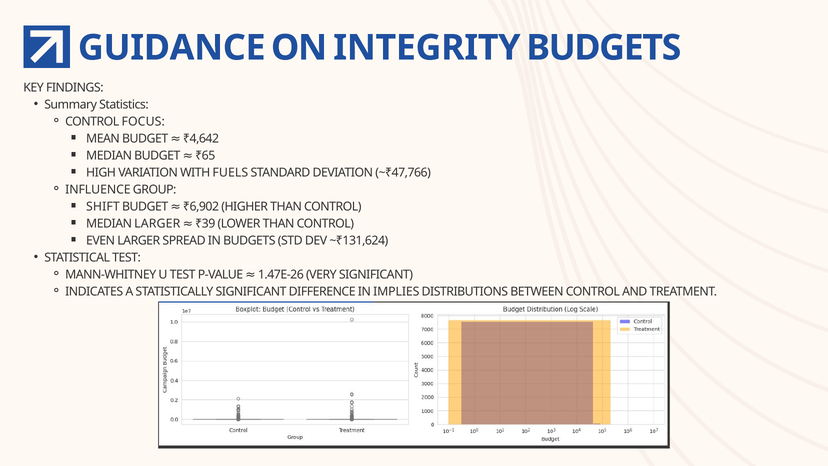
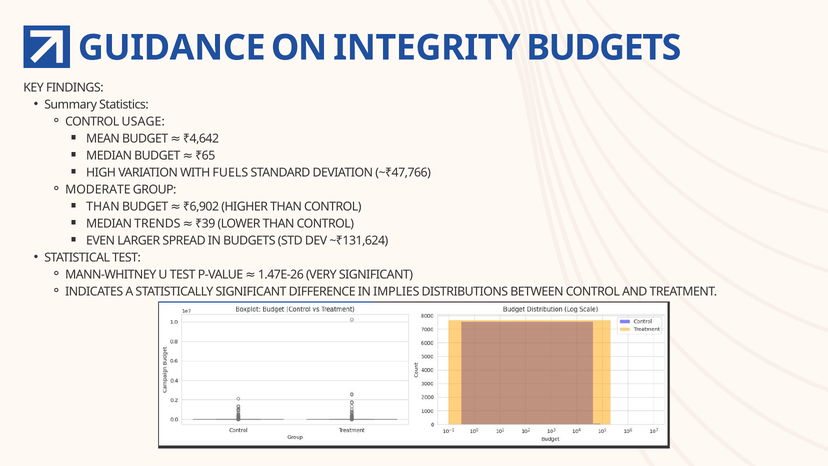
FOCUS: FOCUS -> USAGE
INFLUENCE: INFLUENCE -> MODERATE
SHIFT at (103, 206): SHIFT -> THAN
MEDIAN LARGER: LARGER -> TRENDS
